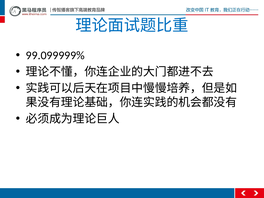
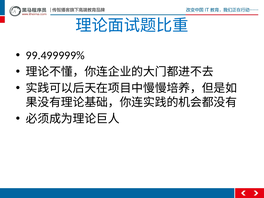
99.099999%: 99.099999% -> 99.499999%
